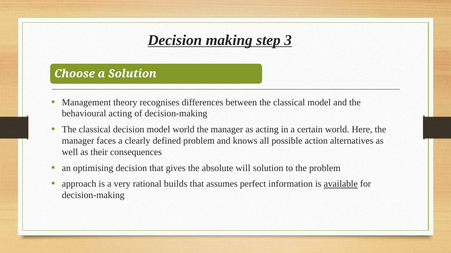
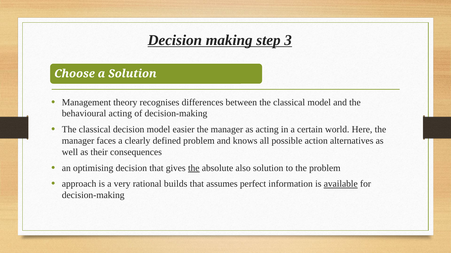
model world: world -> easier
the at (194, 168) underline: none -> present
will: will -> also
